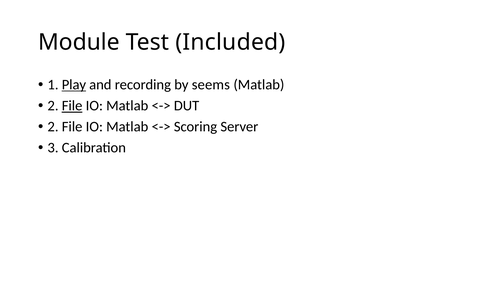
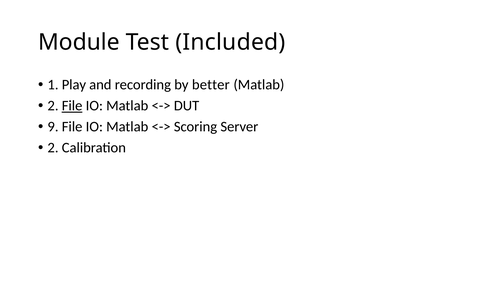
Play underline: present -> none
seems: seems -> better
2 at (53, 126): 2 -> 9
3 at (53, 147): 3 -> 2
